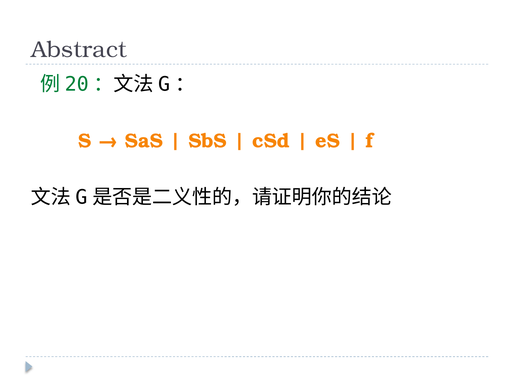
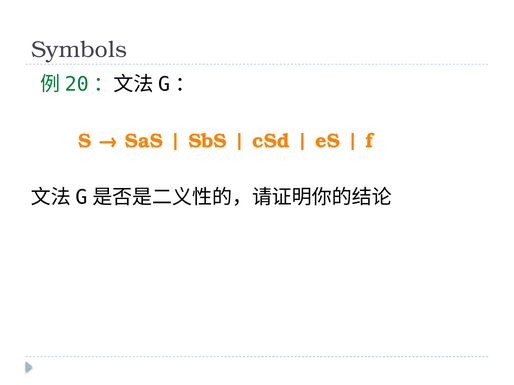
Abstract: Abstract -> Symbols
